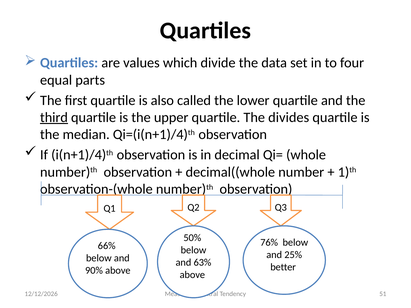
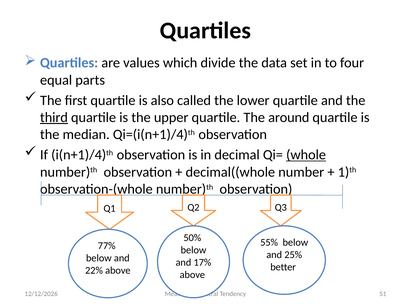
divides: divides -> around
whole underline: none -> present
76%: 76% -> 55%
66%: 66% -> 77%
63%: 63% -> 17%
90%: 90% -> 22%
